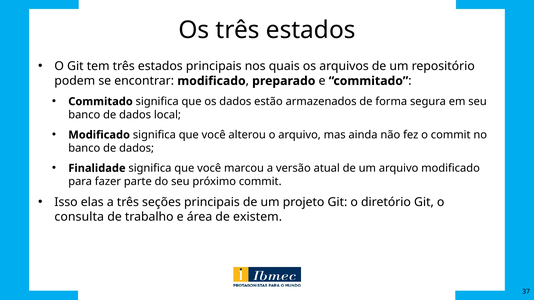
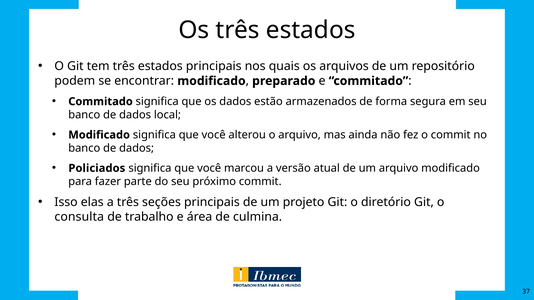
Finalidade: Finalidade -> Policiados
existem: existem -> culmina
